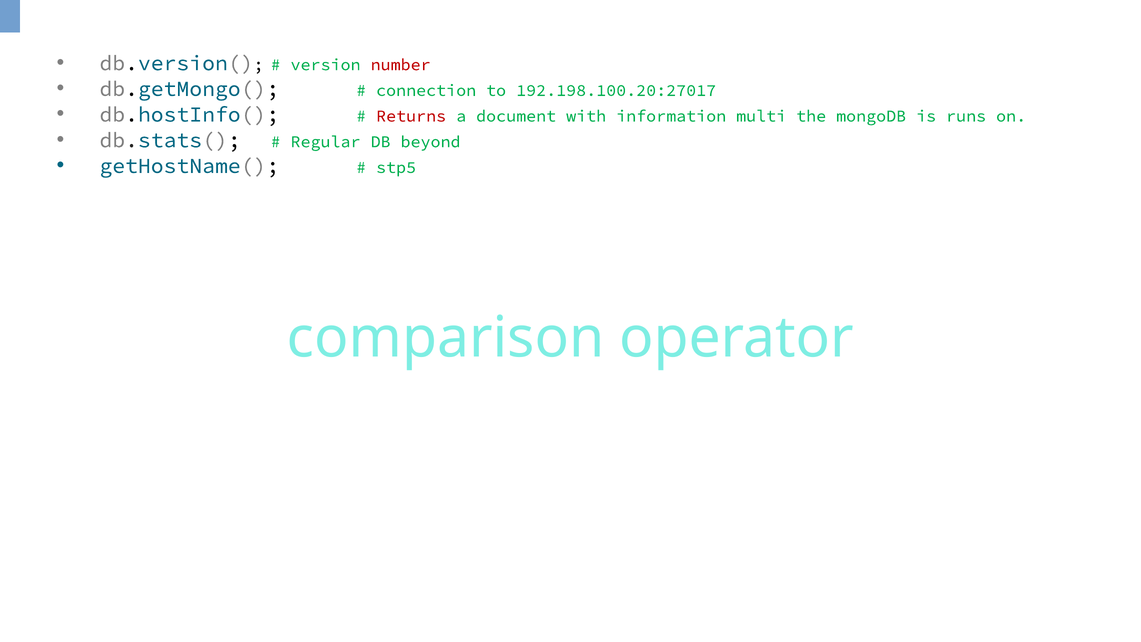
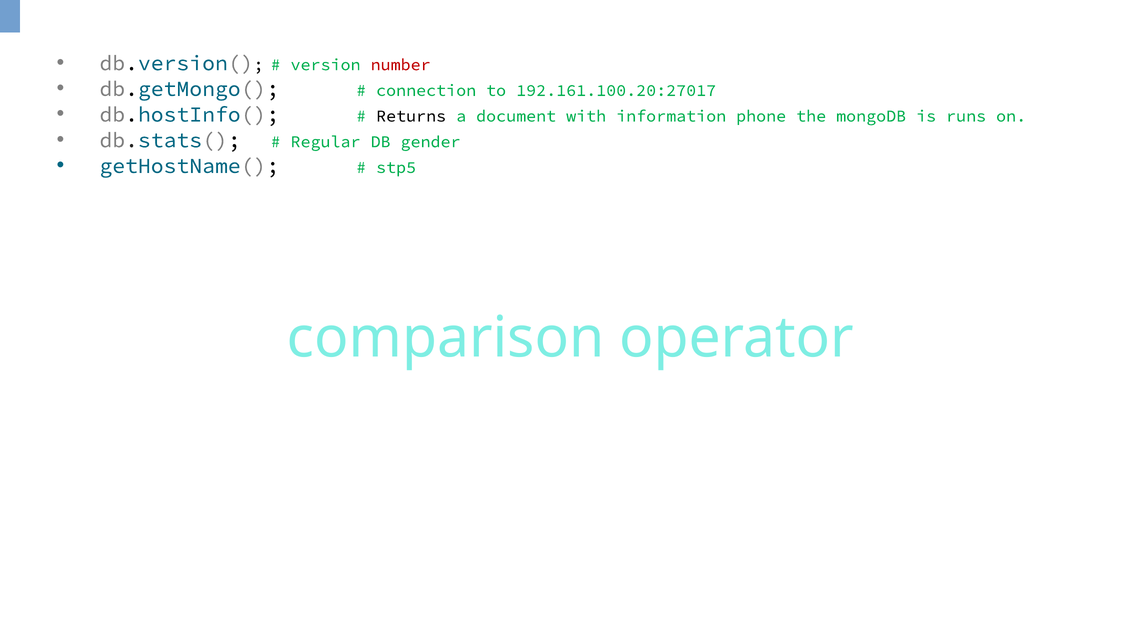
192.198.100.20:27017: 192.198.100.20:27017 -> 192.161.100.20:27017
Returns colour: red -> black
multi: multi -> phone
beyond: beyond -> gender
